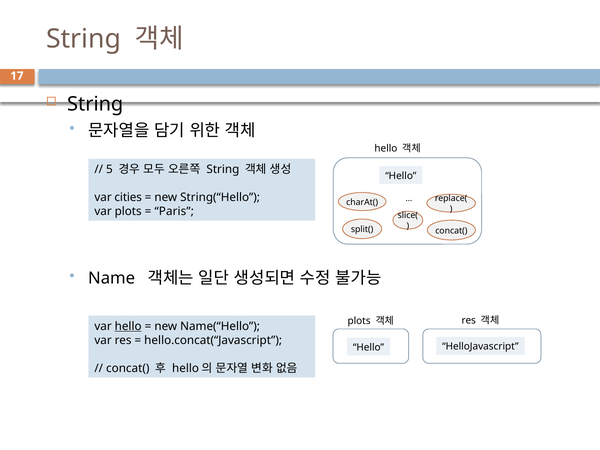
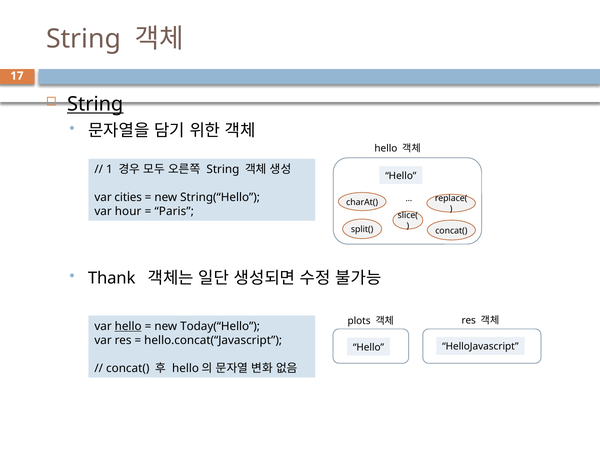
String at (95, 104) underline: none -> present
5: 5 -> 1
var plots: plots -> hour
Name: Name -> Thank
Name(“Hello: Name(“Hello -> Today(“Hello
